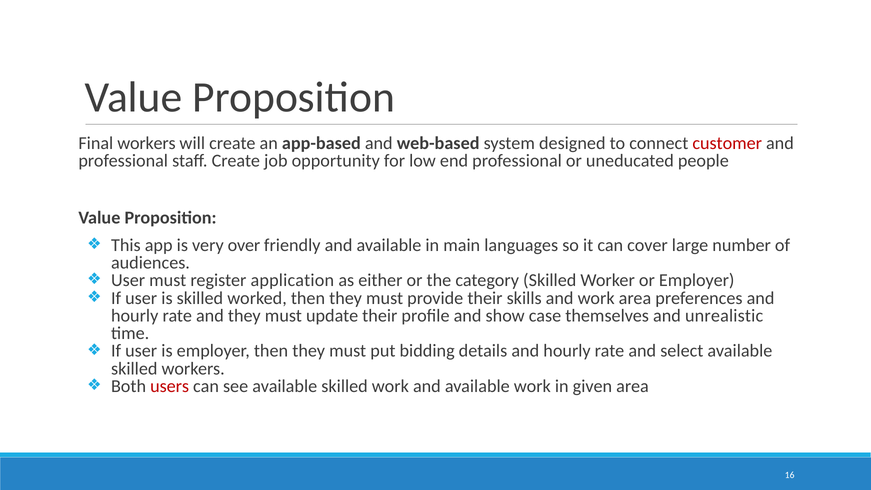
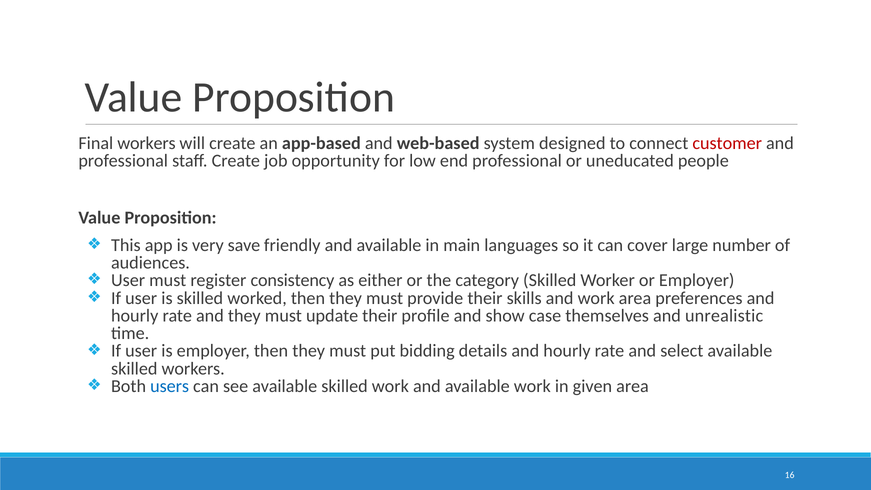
over: over -> save
application: application -> consistency
users colour: red -> blue
